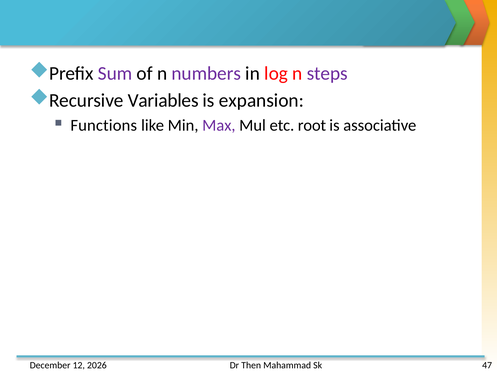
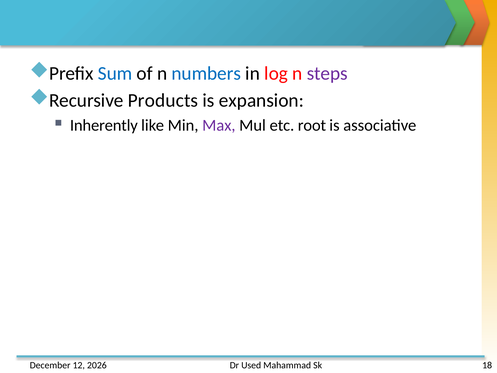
Sum colour: purple -> blue
numbers colour: purple -> blue
Variables: Variables -> Products
Functions: Functions -> Inherently
Then: Then -> Used
47: 47 -> 18
